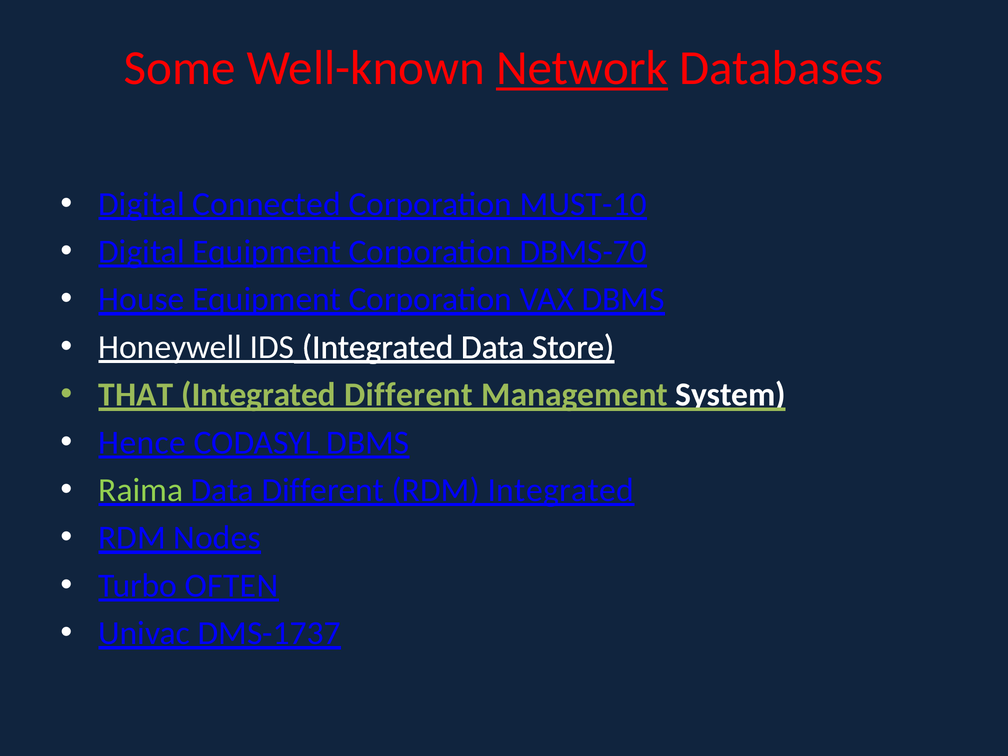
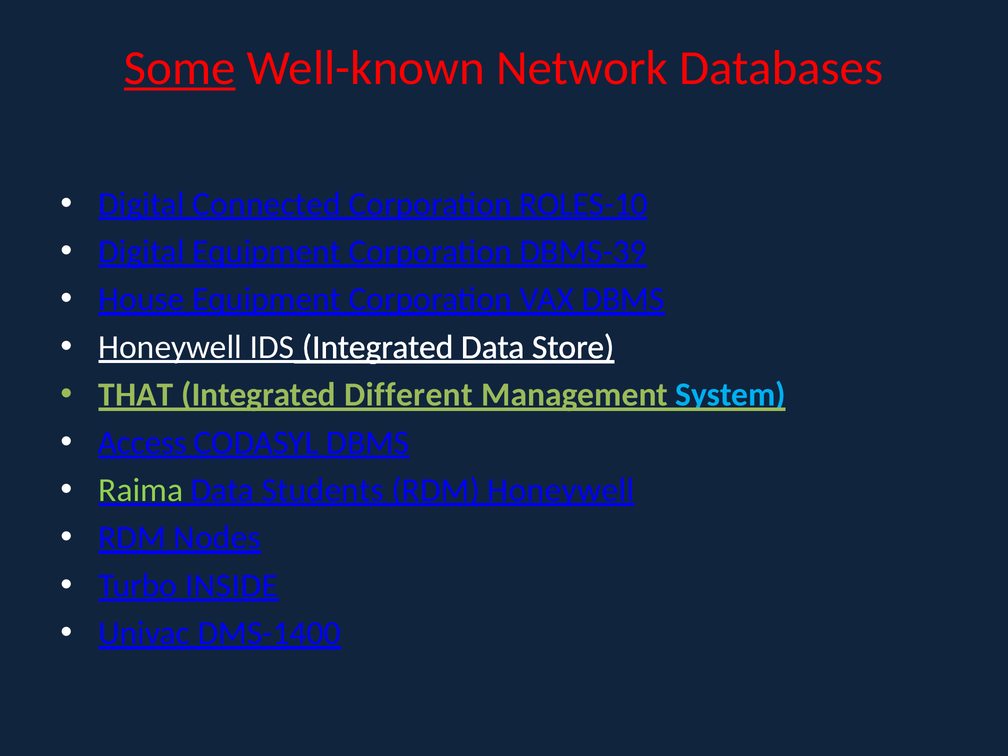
Some underline: none -> present
Network underline: present -> none
MUST-10: MUST-10 -> ROLES-10
DBMS-70: DBMS-70 -> DBMS-39
System colour: white -> light blue
Hence: Hence -> Access
Data Different: Different -> Students
RDM Integrated: Integrated -> Honeywell
OFTEN: OFTEN -> INSIDE
DMS-1737: DMS-1737 -> DMS-1400
